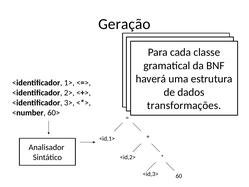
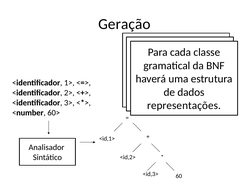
transformações: transformações -> representações
